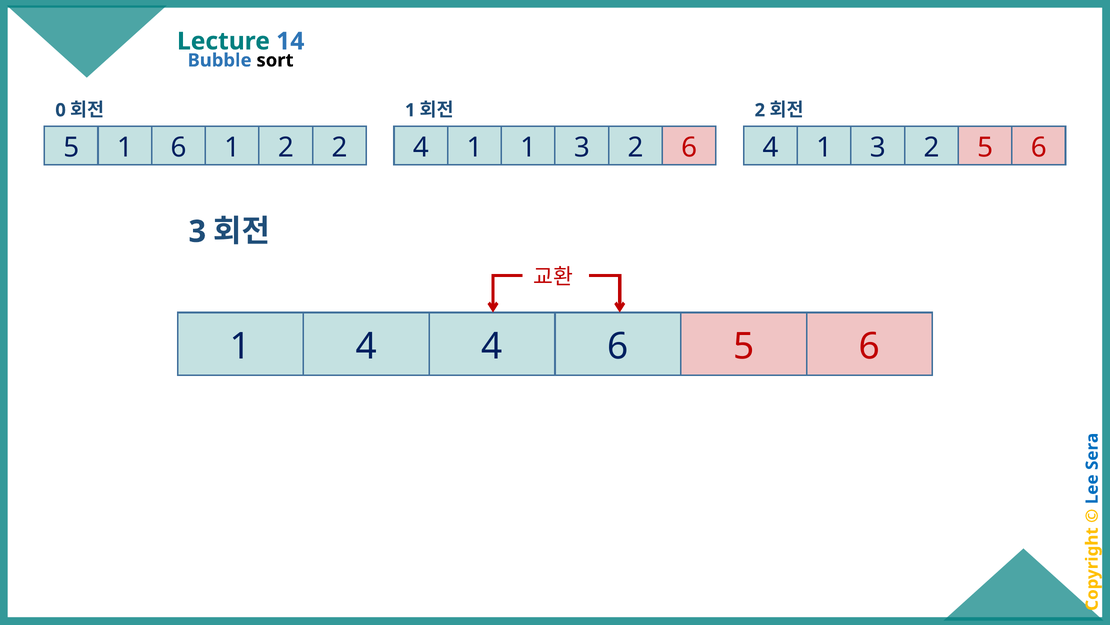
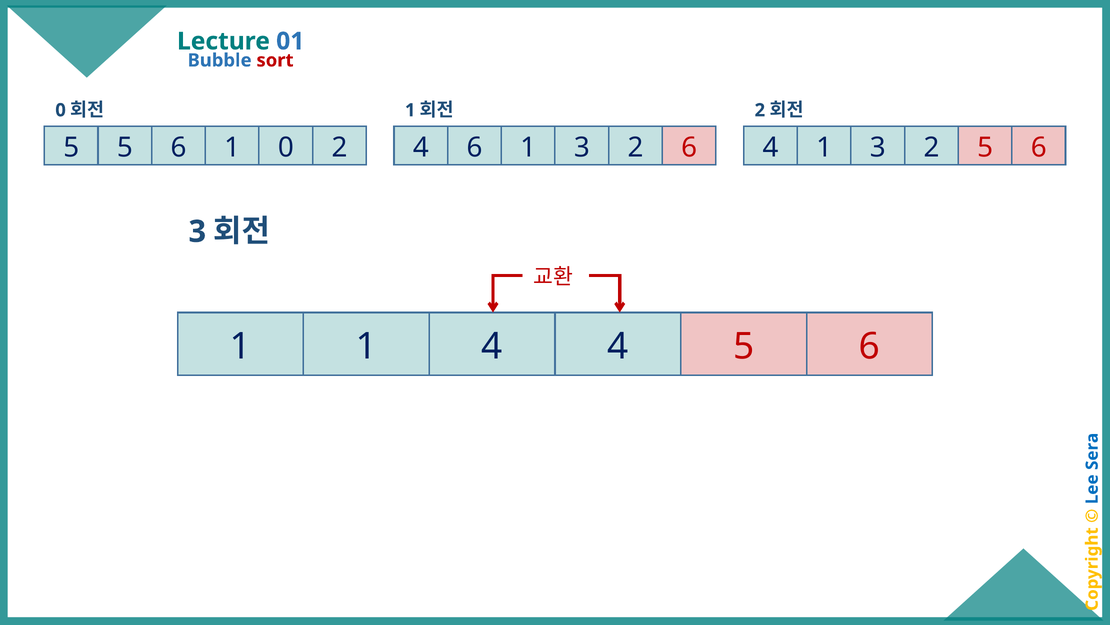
14: 14 -> 01
sort colour: black -> red
5 1: 1 -> 5
1 2: 2 -> 0
1 at (475, 147): 1 -> 6
1 4: 4 -> 1
4 6: 6 -> 4
